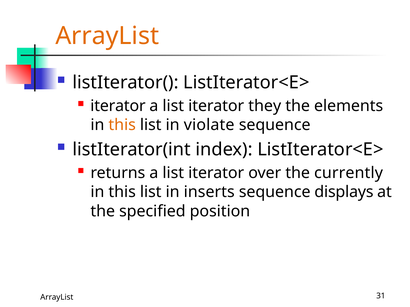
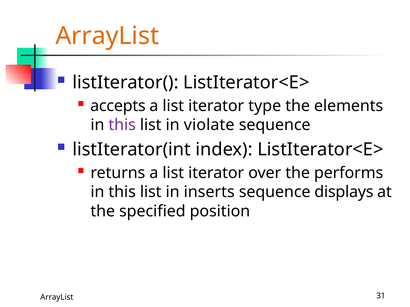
iterator at (118, 106): iterator -> accepts
they: they -> type
this at (122, 125) colour: orange -> purple
currently: currently -> performs
